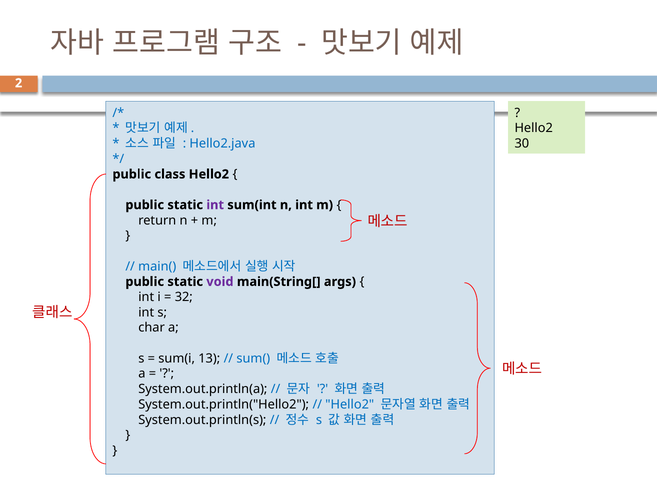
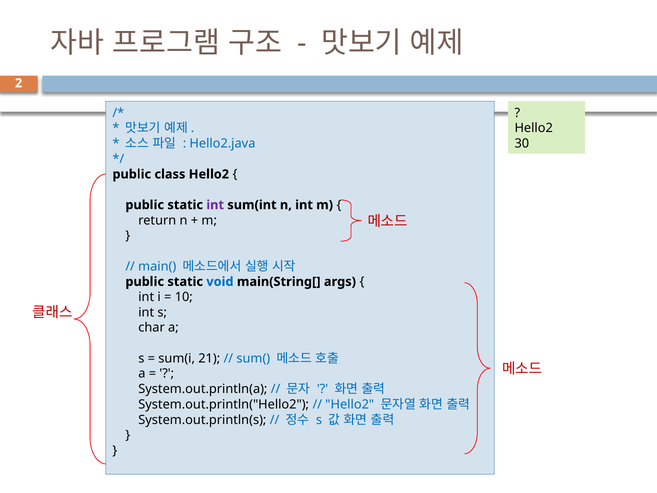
void colour: purple -> blue
32: 32 -> 10
13: 13 -> 21
